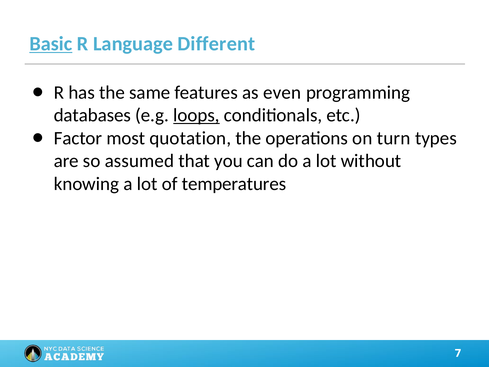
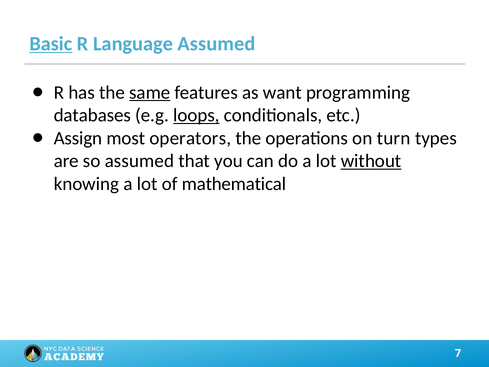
Language Different: Different -> Assumed
same underline: none -> present
even: even -> want
Factor: Factor -> Assign
quotation: quotation -> operators
without underline: none -> present
temperatures: temperatures -> mathematical
